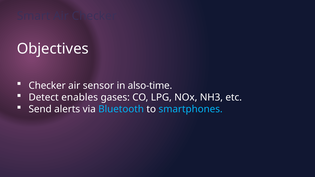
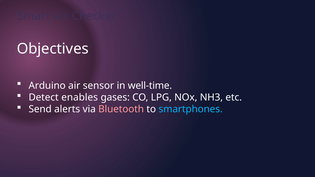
Checker at (47, 86): Checker -> Arduino
also-time: also-time -> well-time
Bluetooth colour: light blue -> pink
